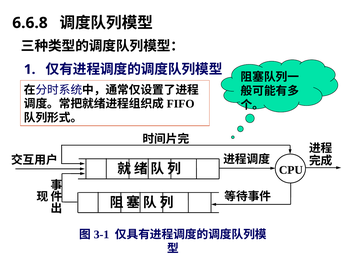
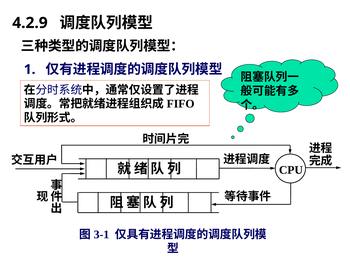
6.6.8: 6.6.8 -> 4.2.9
